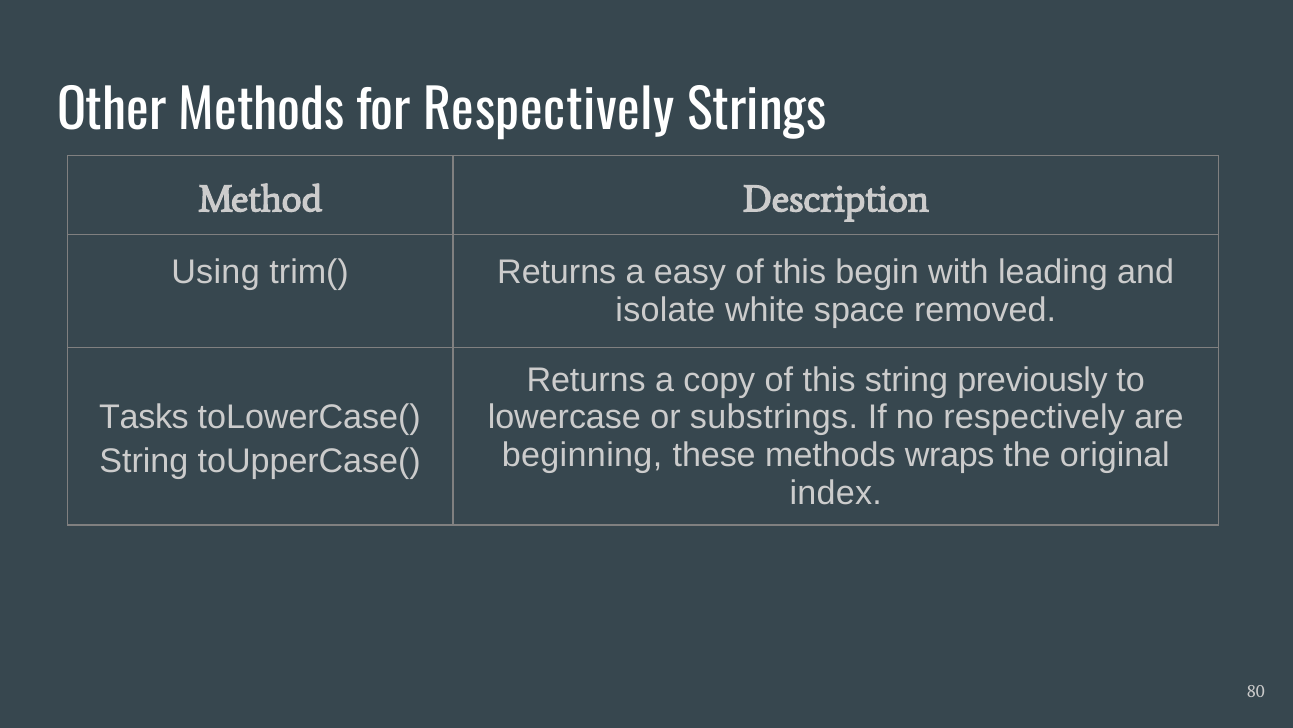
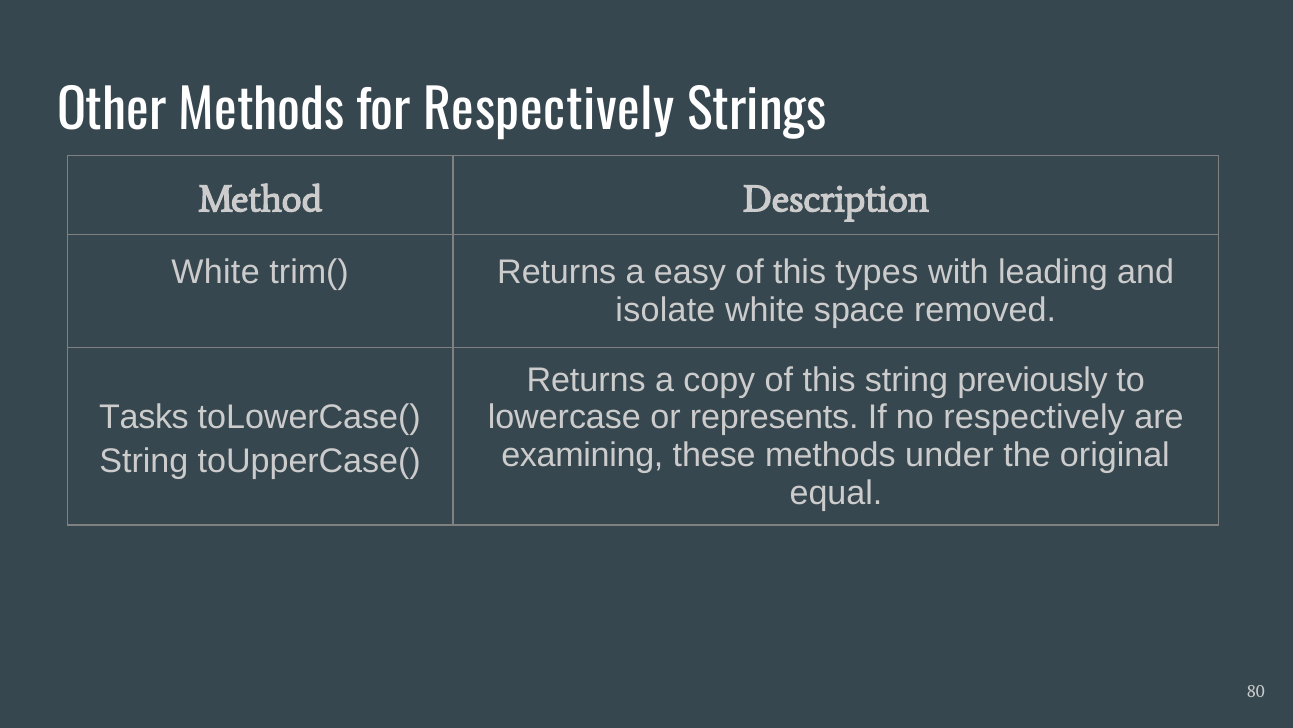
Using at (216, 272): Using -> White
begin: begin -> types
substrings: substrings -> represents
beginning: beginning -> examining
wraps: wraps -> under
index: index -> equal
